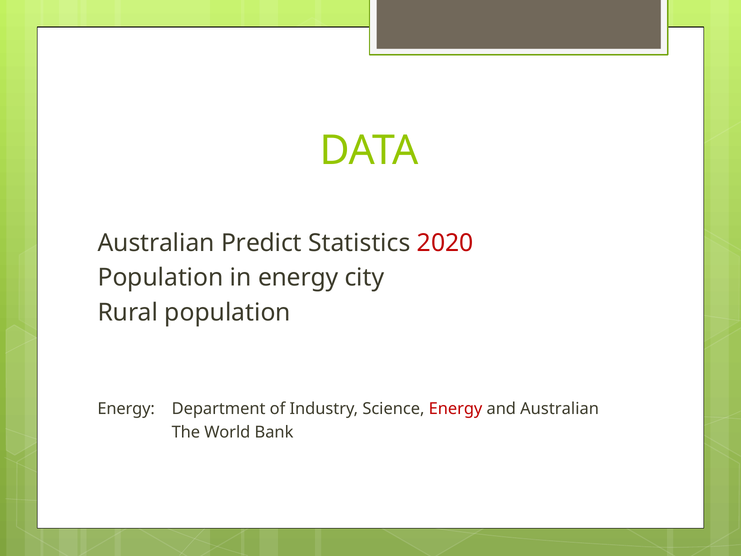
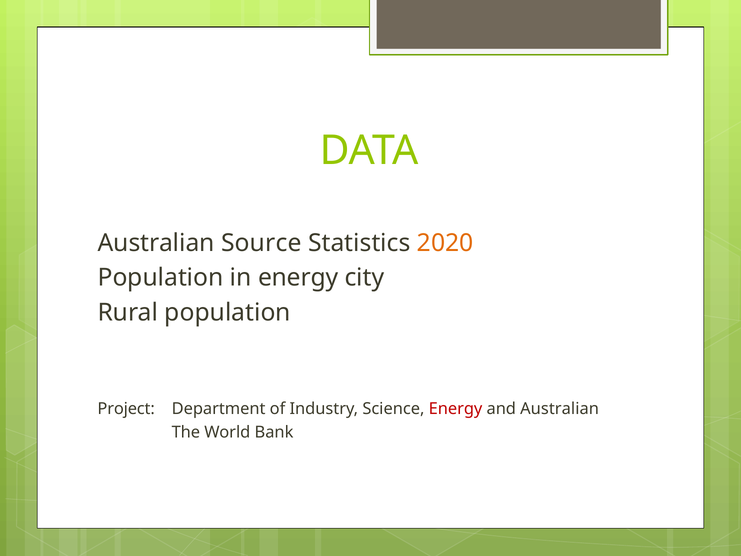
Predict: Predict -> Source
2020 colour: red -> orange
Energy at (126, 409): Energy -> Project
